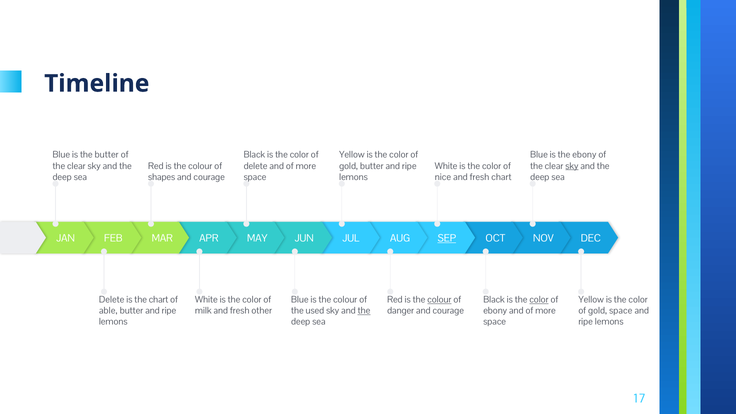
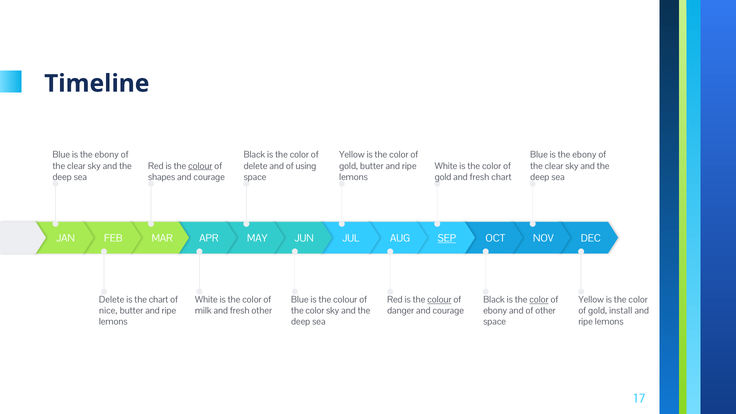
butter at (107, 155): butter -> ebony
colour at (200, 166) underline: none -> present
more at (306, 166): more -> using
sky at (572, 166) underline: present -> none
nice at (443, 177): nice -> gold
able: able -> nice
used at (315, 311): used -> color
the at (364, 311) underline: present -> none
ebony and of more: more -> other
gold space: space -> install
